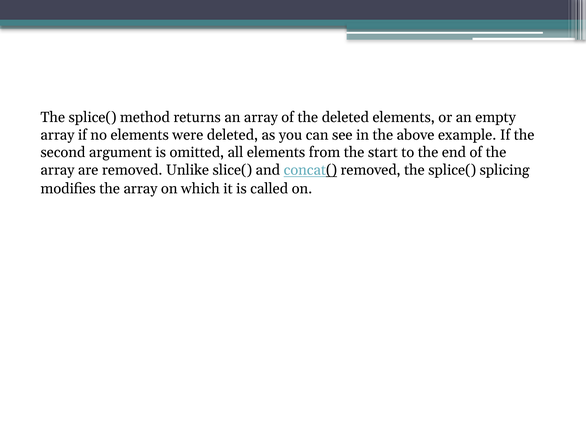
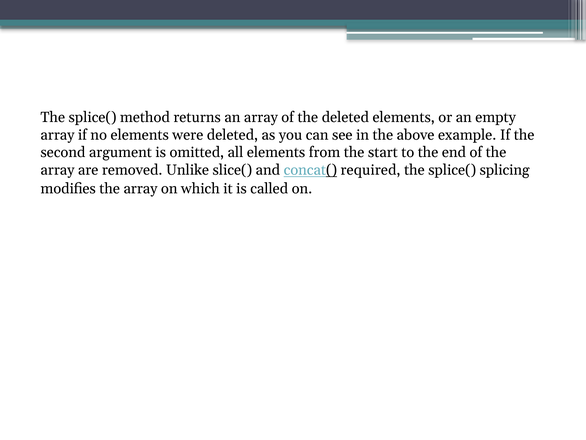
concat( removed: removed -> required
